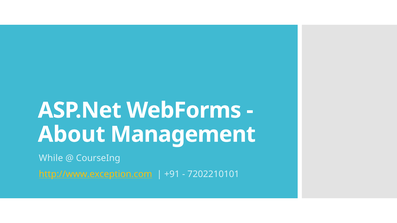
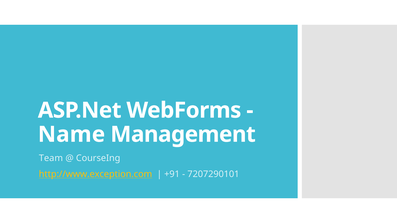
About: About -> Name
While: While -> Team
7202210101: 7202210101 -> 7207290101
